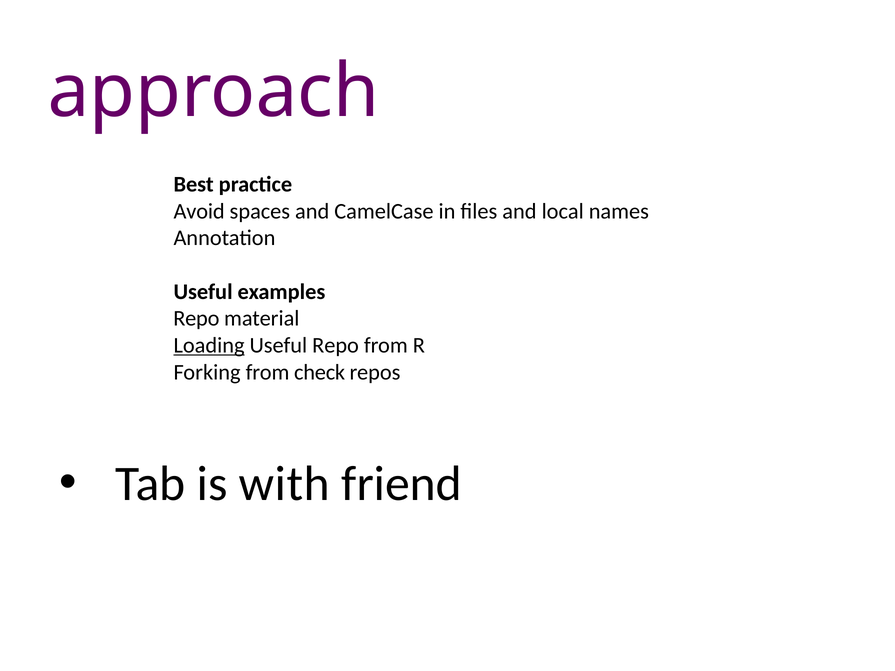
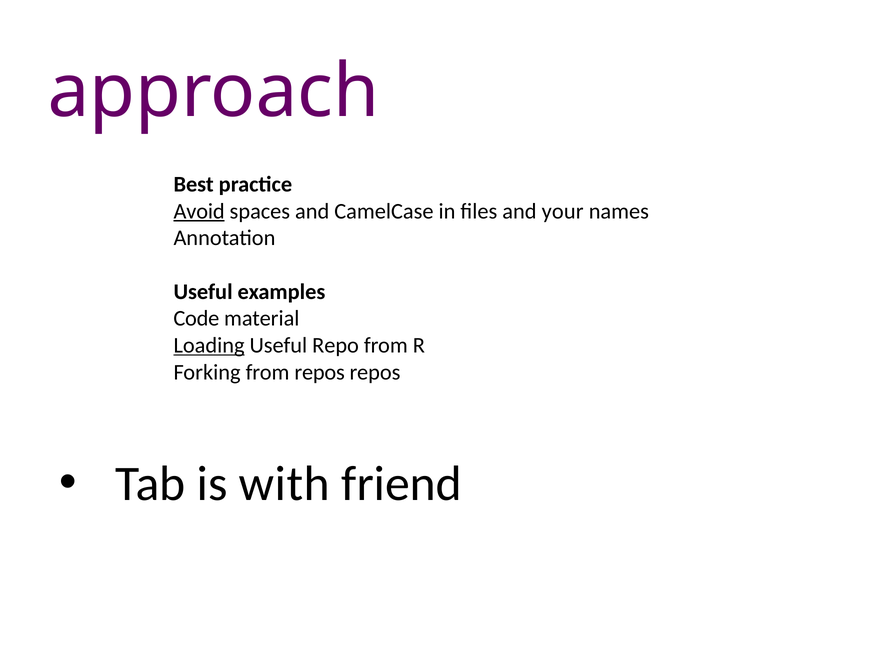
Avoid underline: none -> present
local: local -> your
Repo at (196, 319): Repo -> Code
from check: check -> repos
